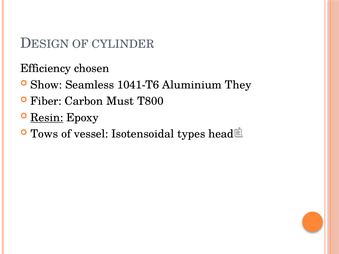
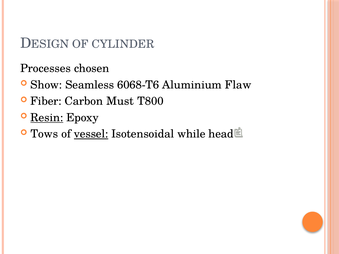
Efficiency: Efficiency -> Processes
1041-T6: 1041-T6 -> 6068-T6
They: They -> Flaw
vessel underline: none -> present
types: types -> while
